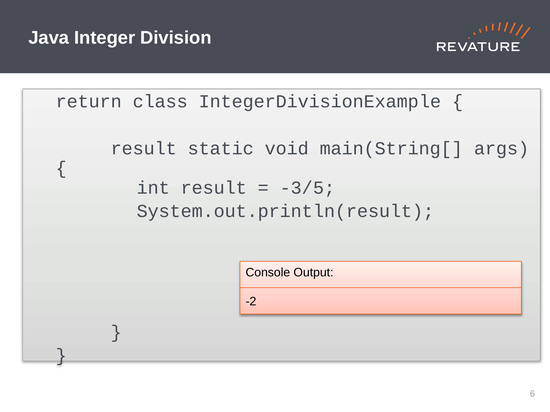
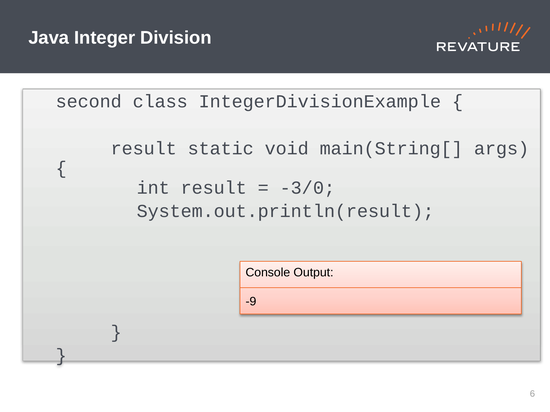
return: return -> second
-3/5: -3/5 -> -3/0
-2: -2 -> -9
